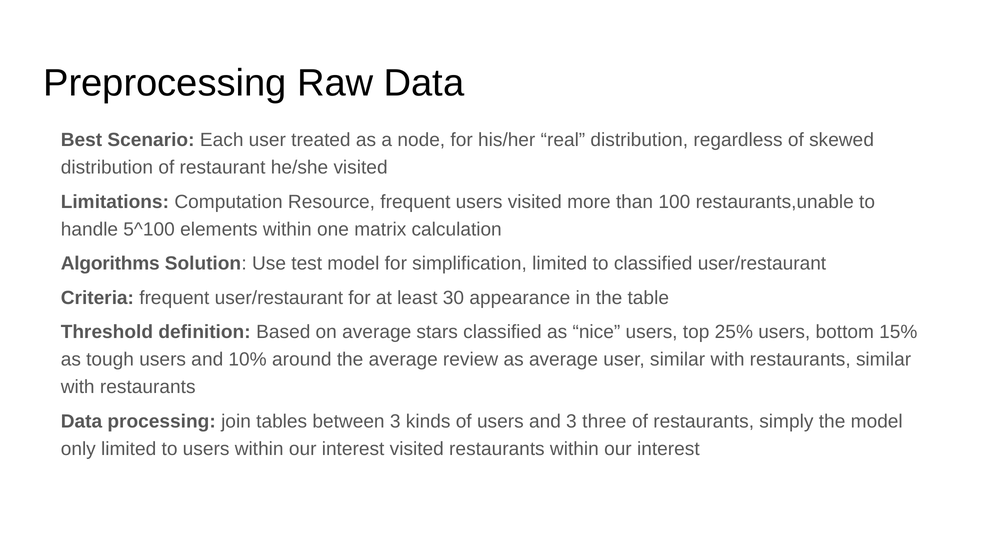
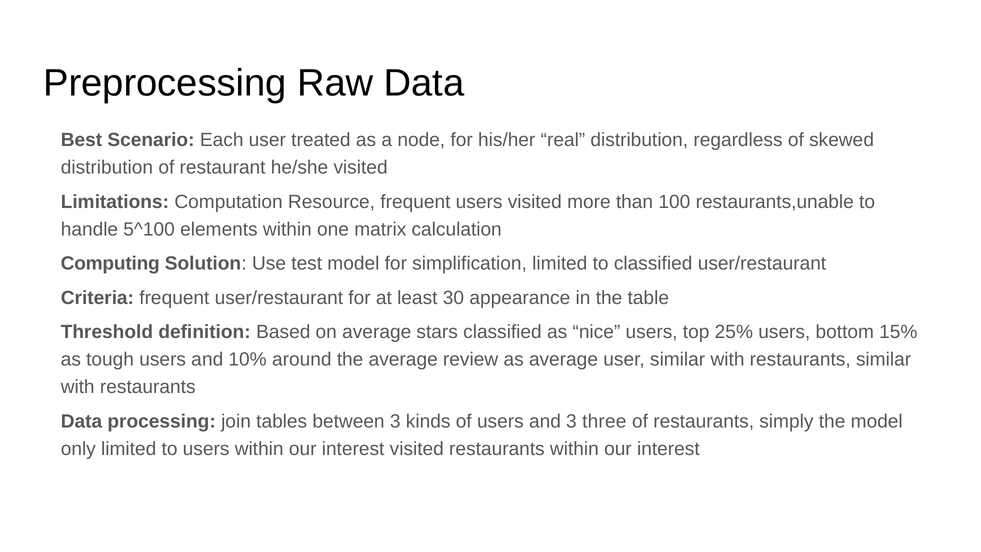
Algorithms: Algorithms -> Computing
